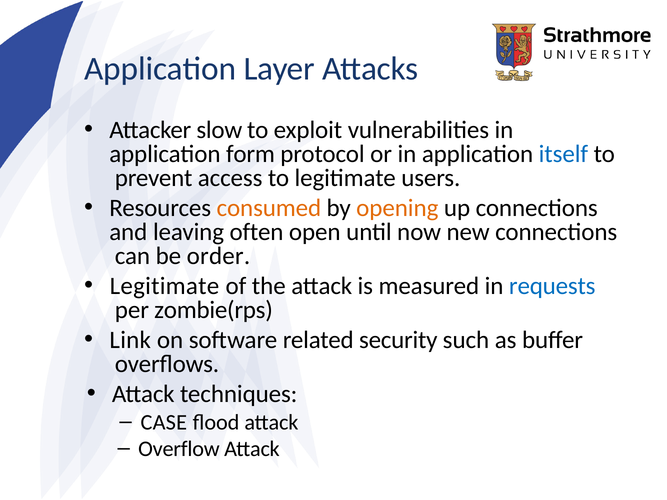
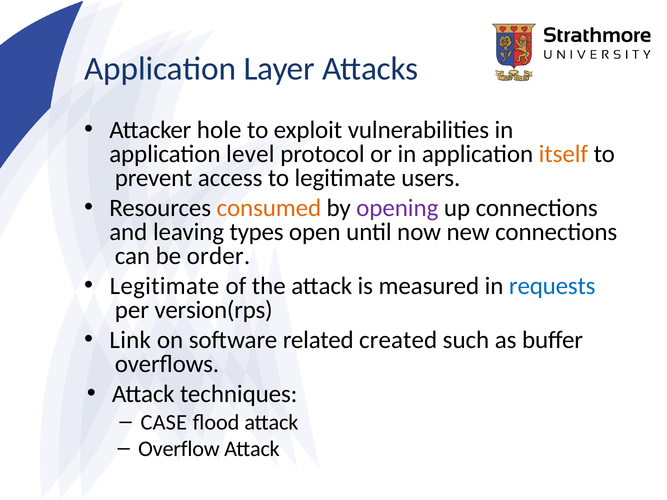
slow: slow -> hole
form: form -> level
itself colour: blue -> orange
opening colour: orange -> purple
often: often -> types
zombie(rps: zombie(rps -> version(rps
security: security -> created
